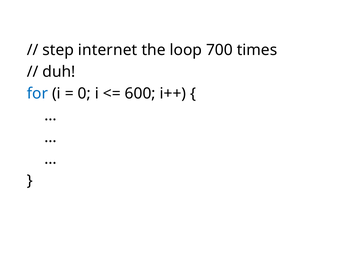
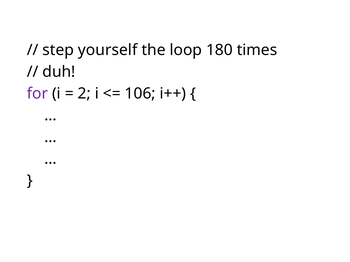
internet: internet -> yourself
700: 700 -> 180
for colour: blue -> purple
0: 0 -> 2
600: 600 -> 106
